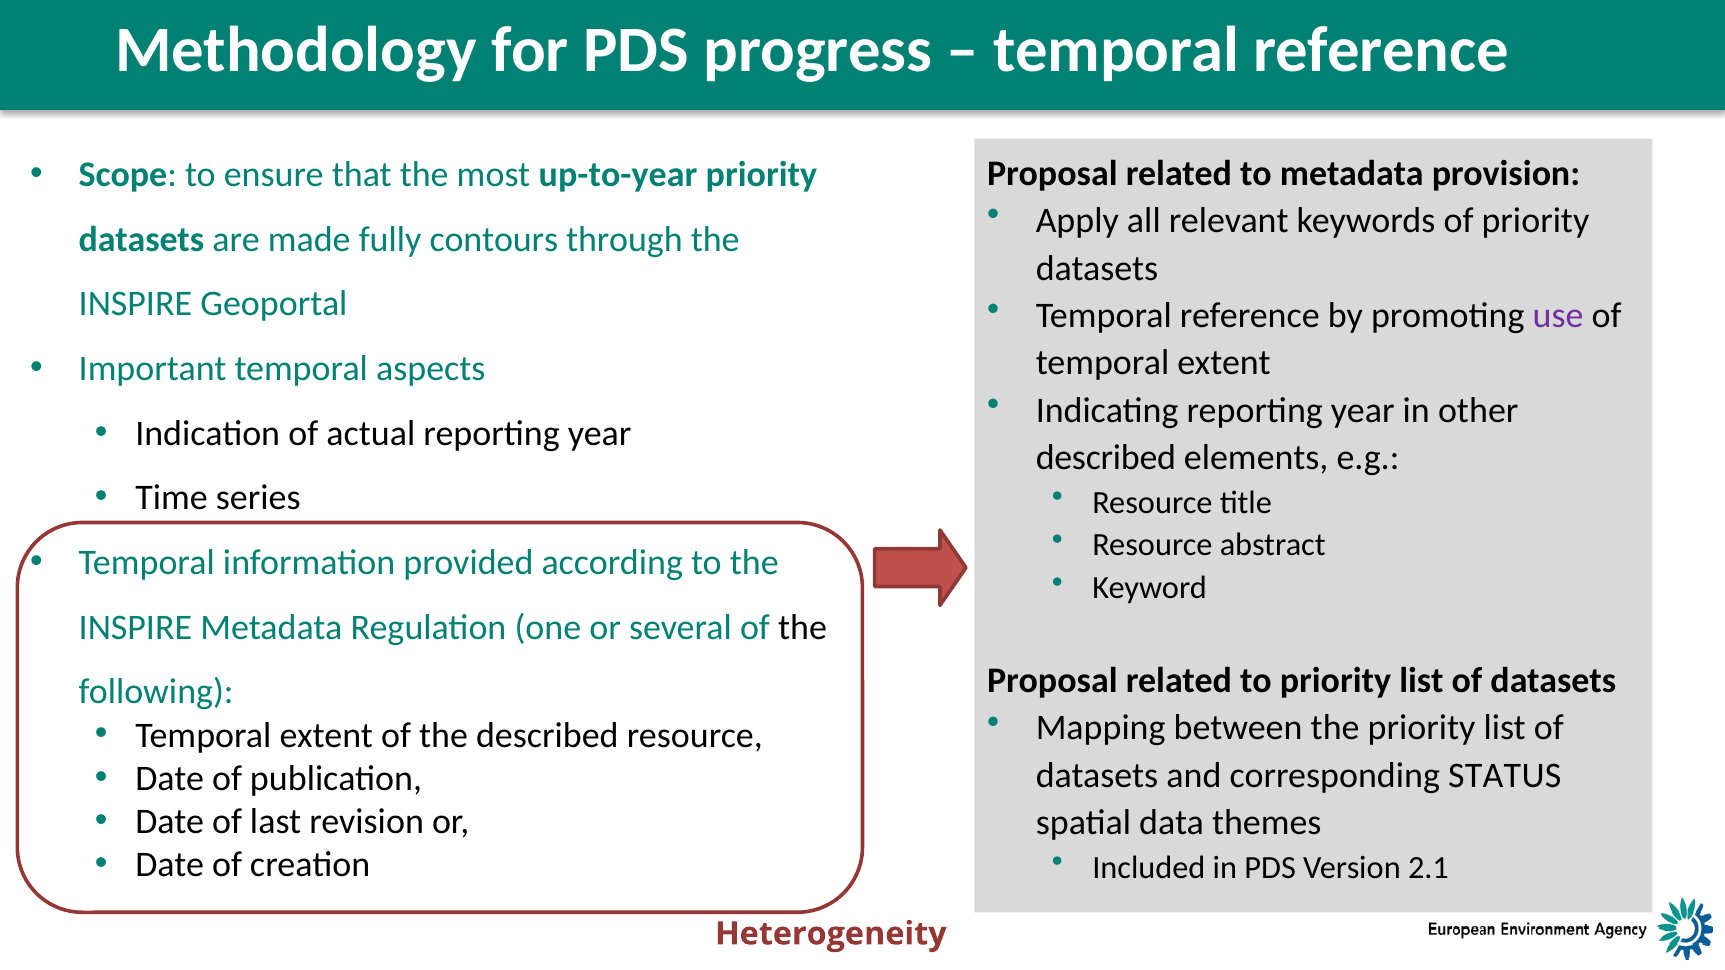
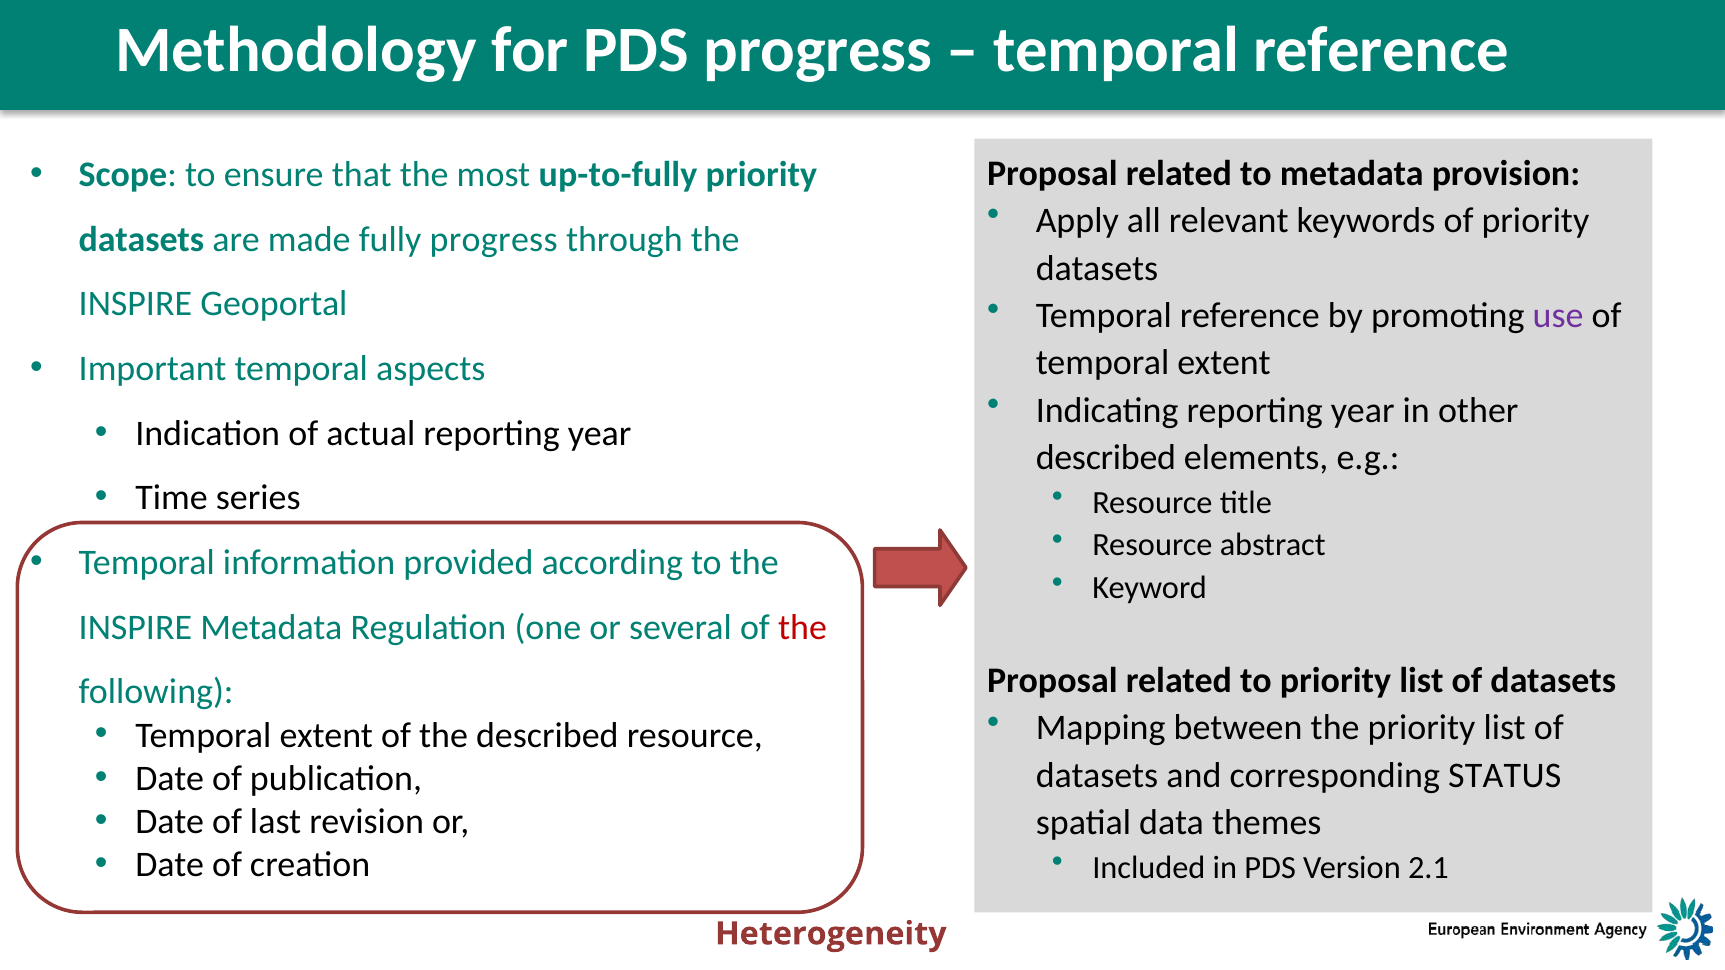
up-to-year: up-to-year -> up-to-fully
fully contours: contours -> progress
the at (803, 628) colour: black -> red
